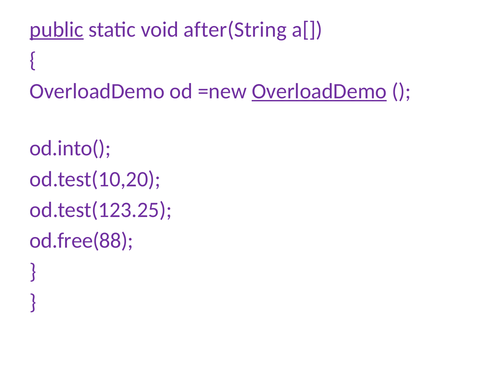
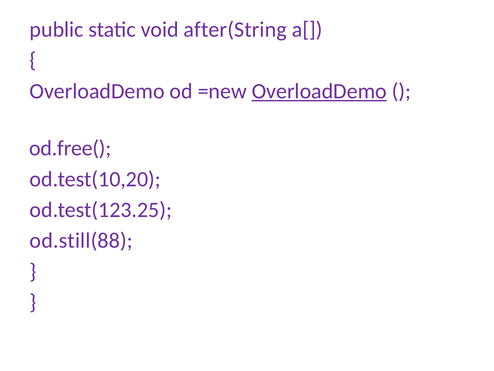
public underline: present -> none
od.into(: od.into( -> od.free(
od.free(88: od.free(88 -> od.still(88
